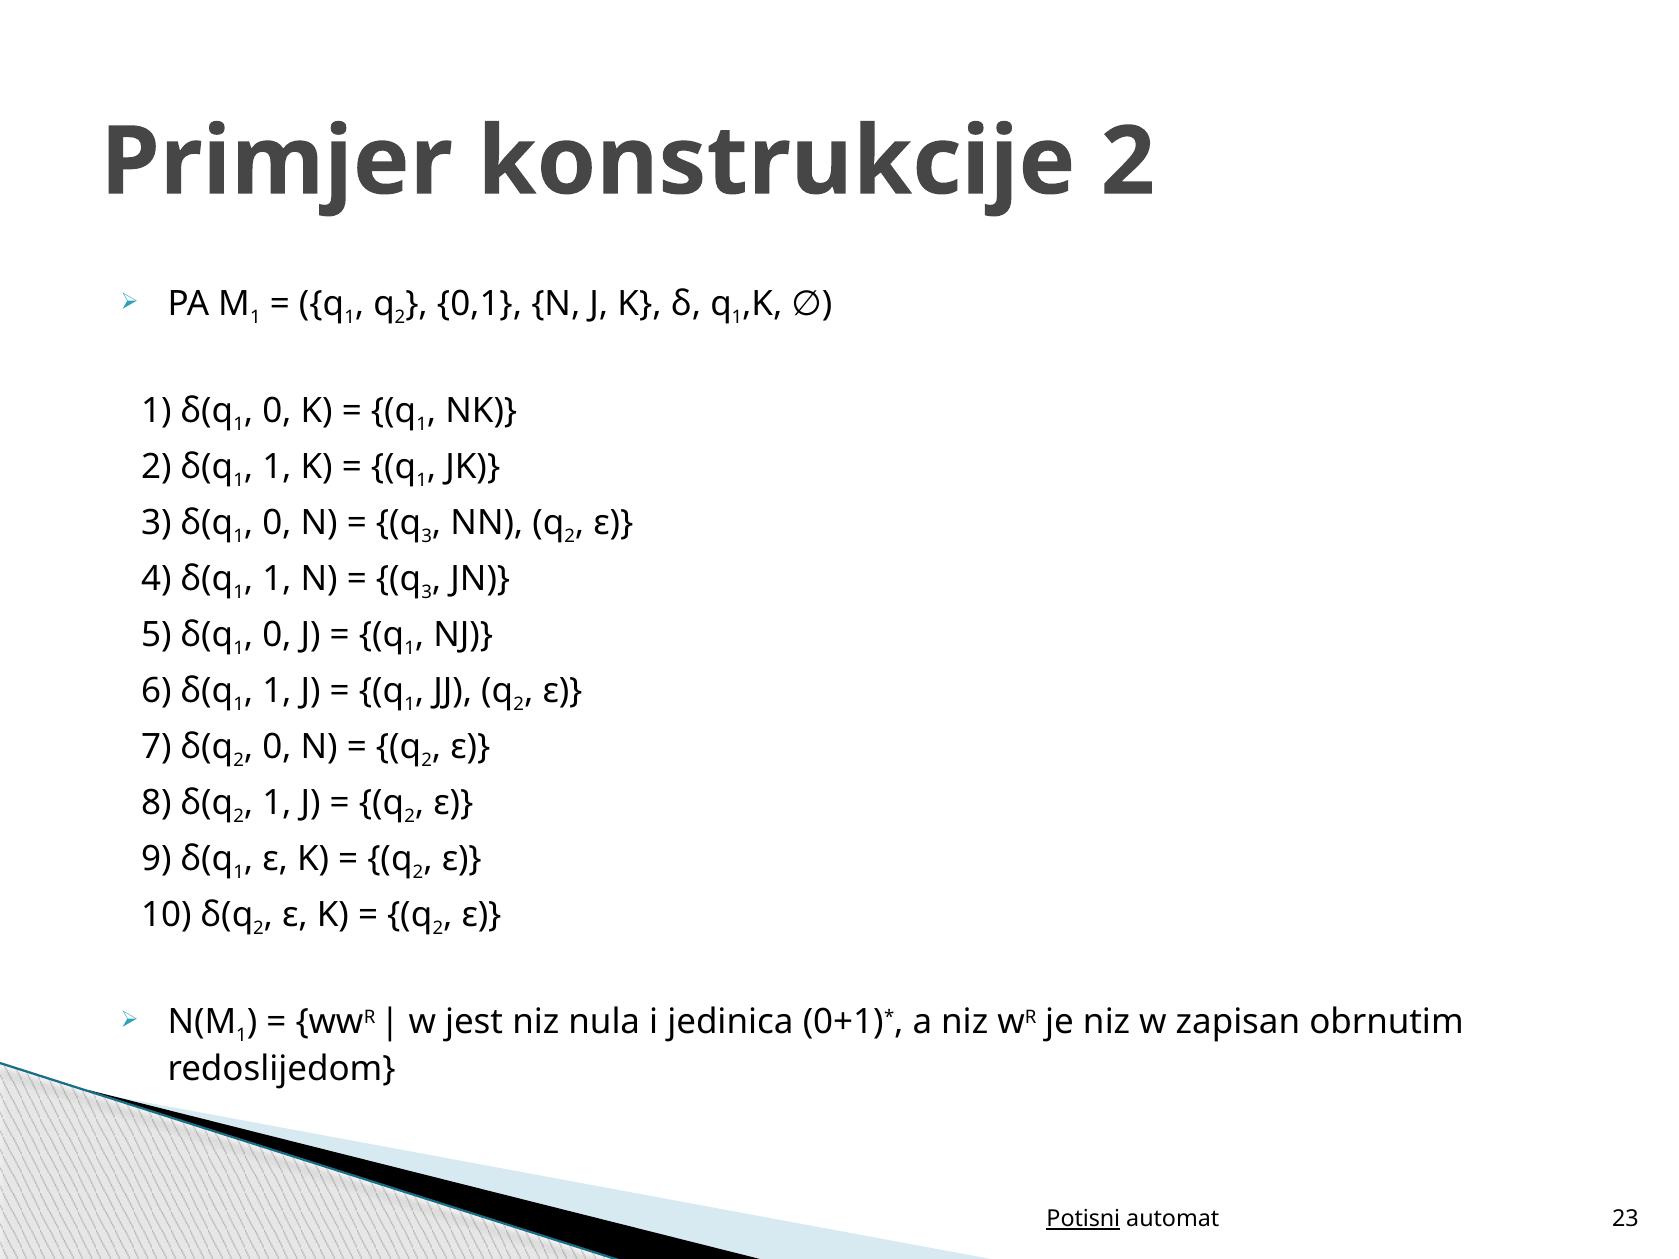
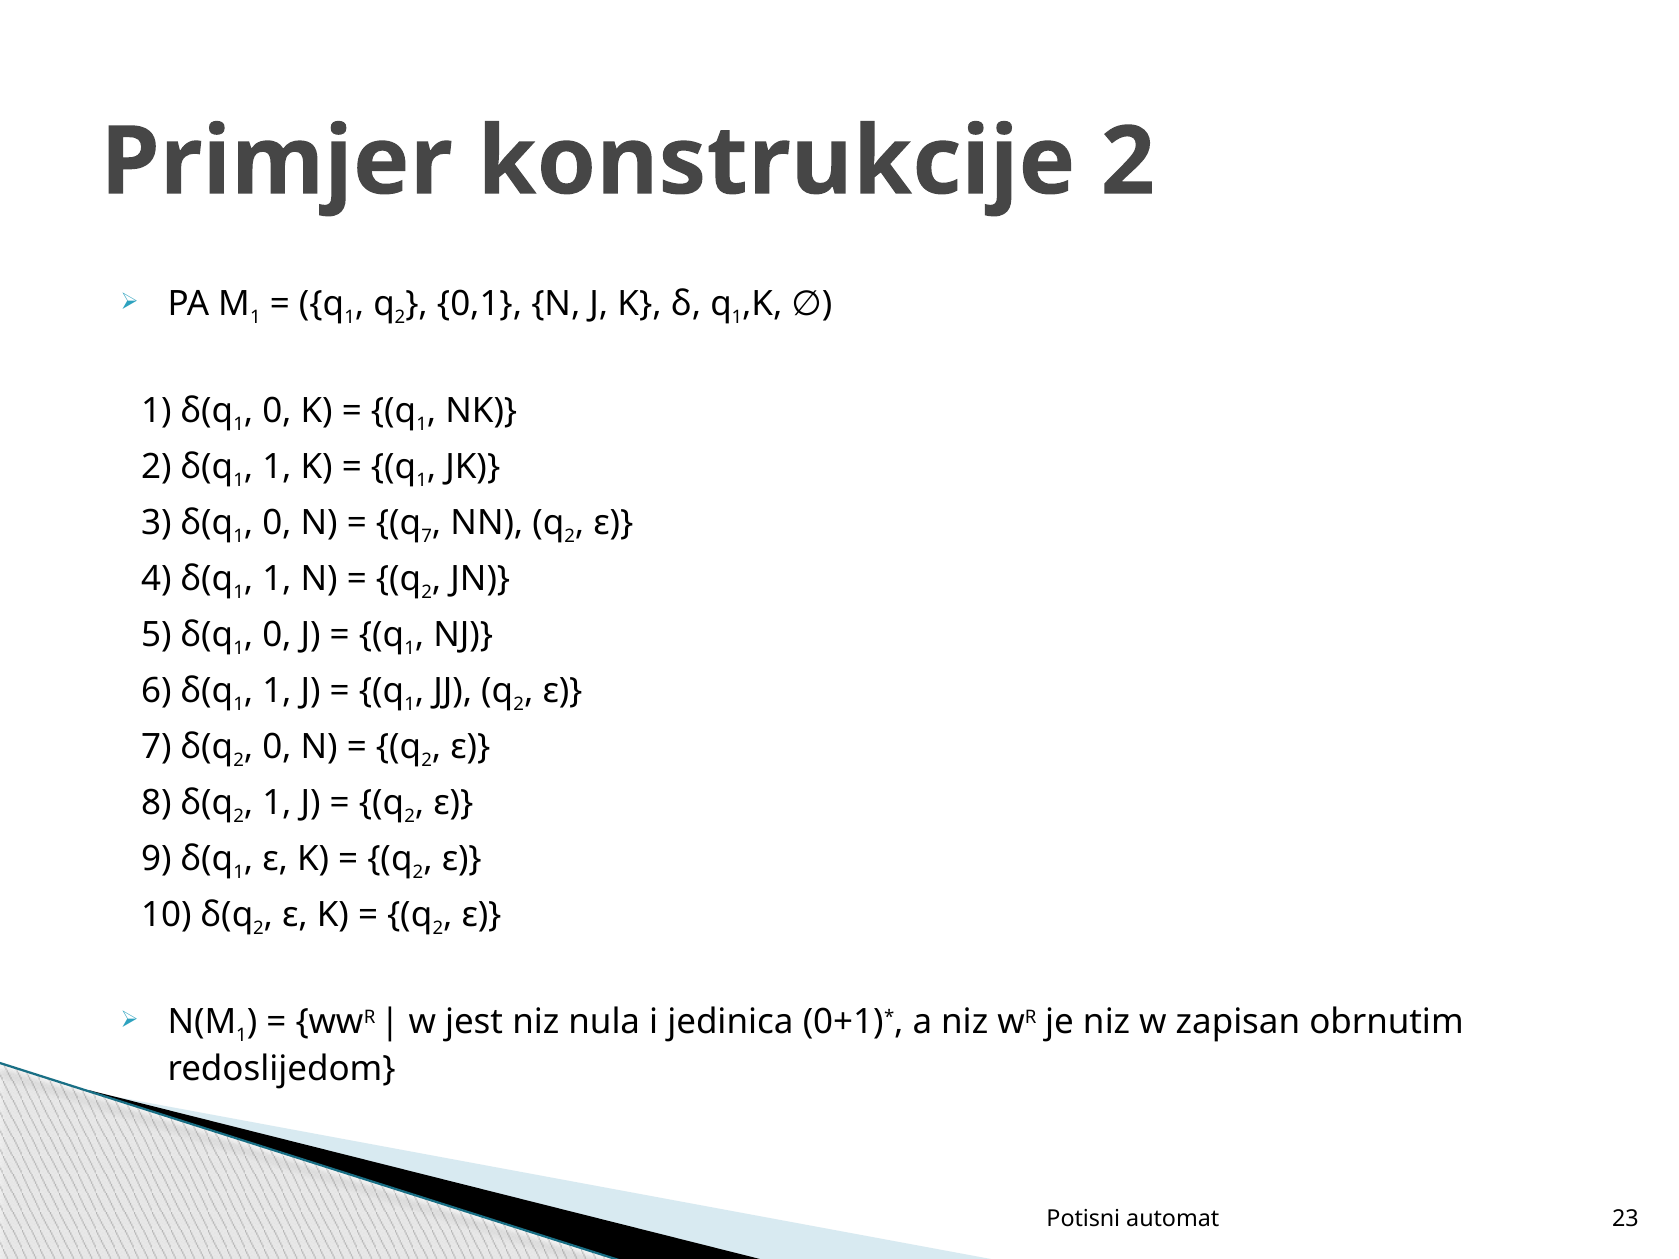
3 at (427, 536): 3 -> 7
3 at (427, 592): 3 -> 2
Potisni underline: present -> none
